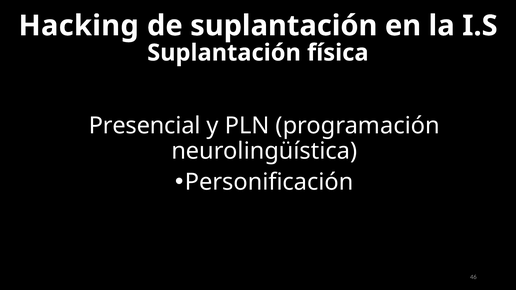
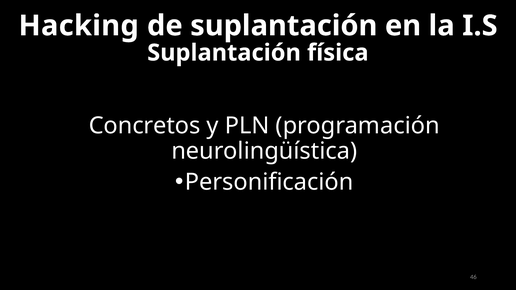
Presencial: Presencial -> Concretos
